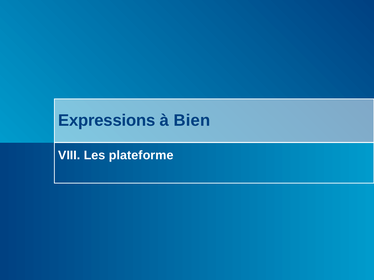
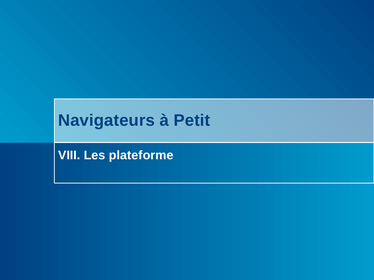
Expressions: Expressions -> Navigateurs
Bien: Bien -> Petit
